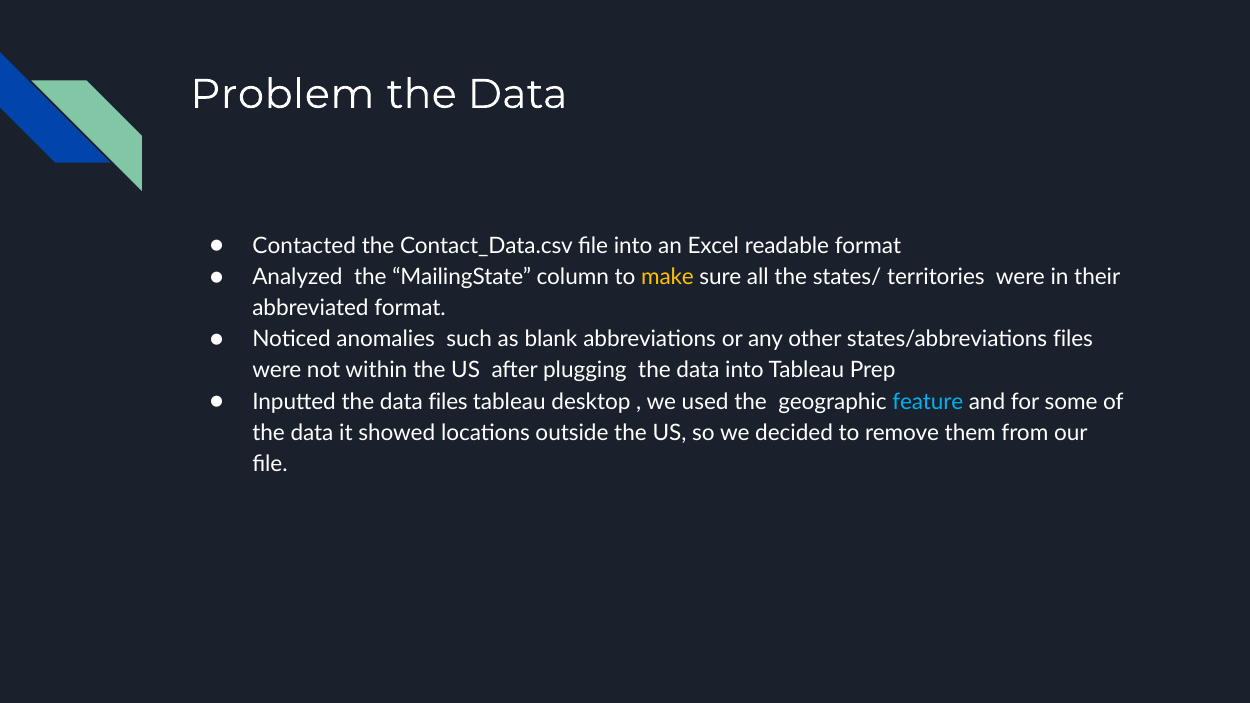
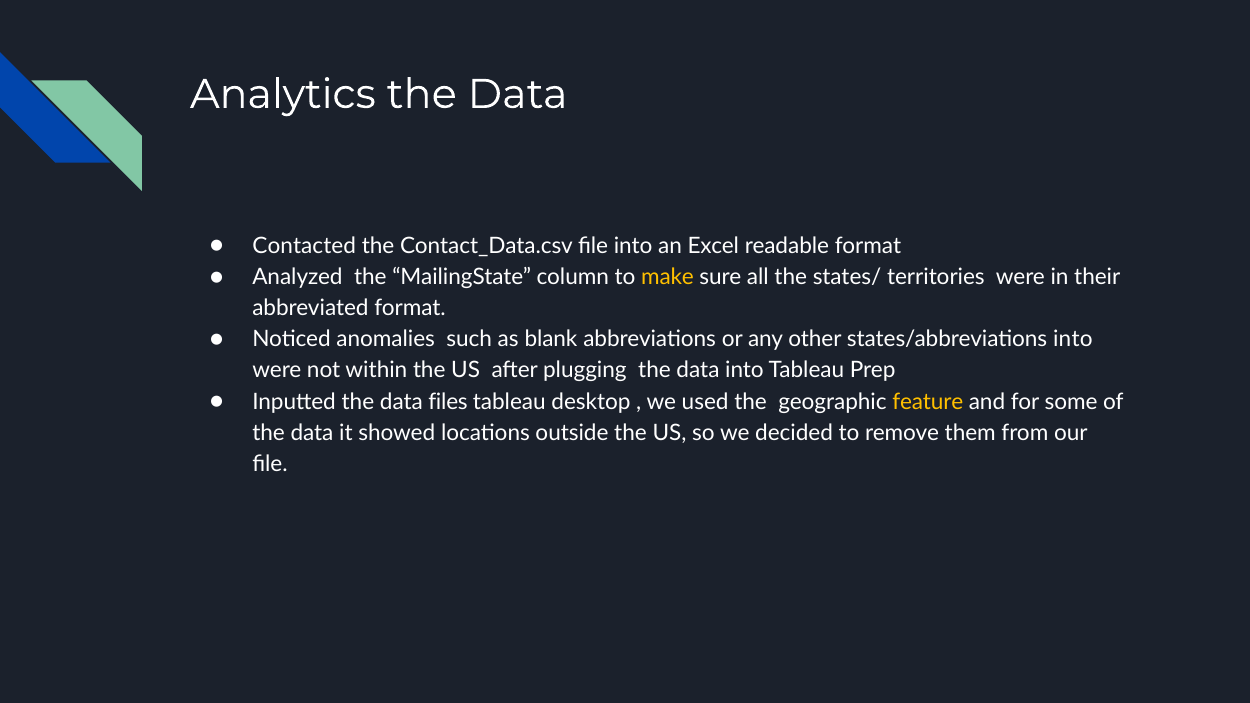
Problem: Problem -> Analytics
states/abbreviations files: files -> into
feature colour: light blue -> yellow
